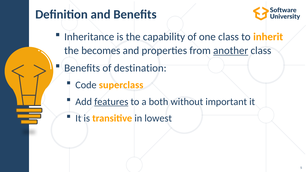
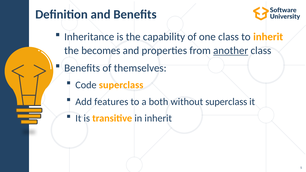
destination: destination -> themselves
features underline: present -> none
without important: important -> superclass
in lowest: lowest -> inherit
